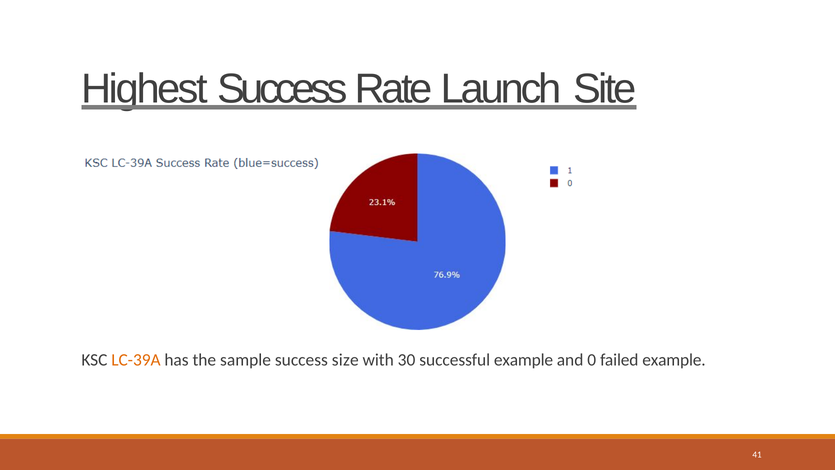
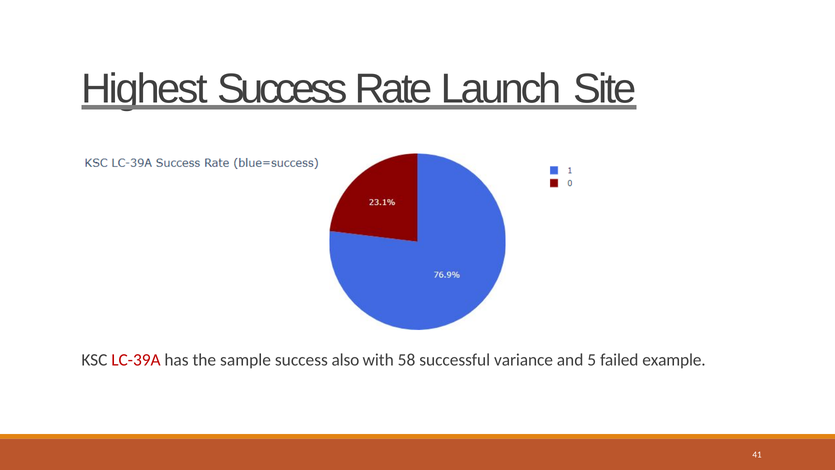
LC-39A colour: orange -> red
size: size -> also
30: 30 -> 58
successful example: example -> variance
0: 0 -> 5
